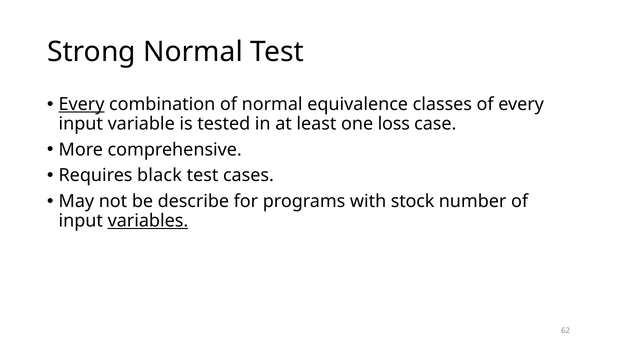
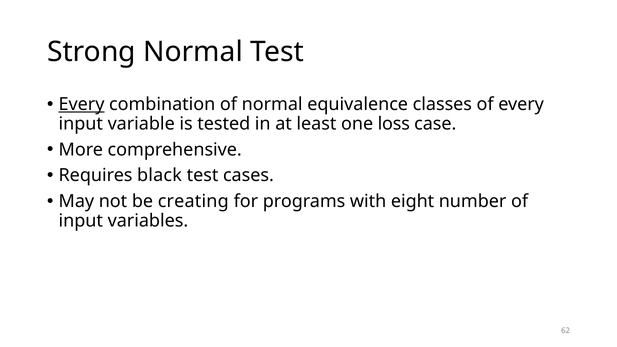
describe: describe -> creating
stock: stock -> eight
variables underline: present -> none
